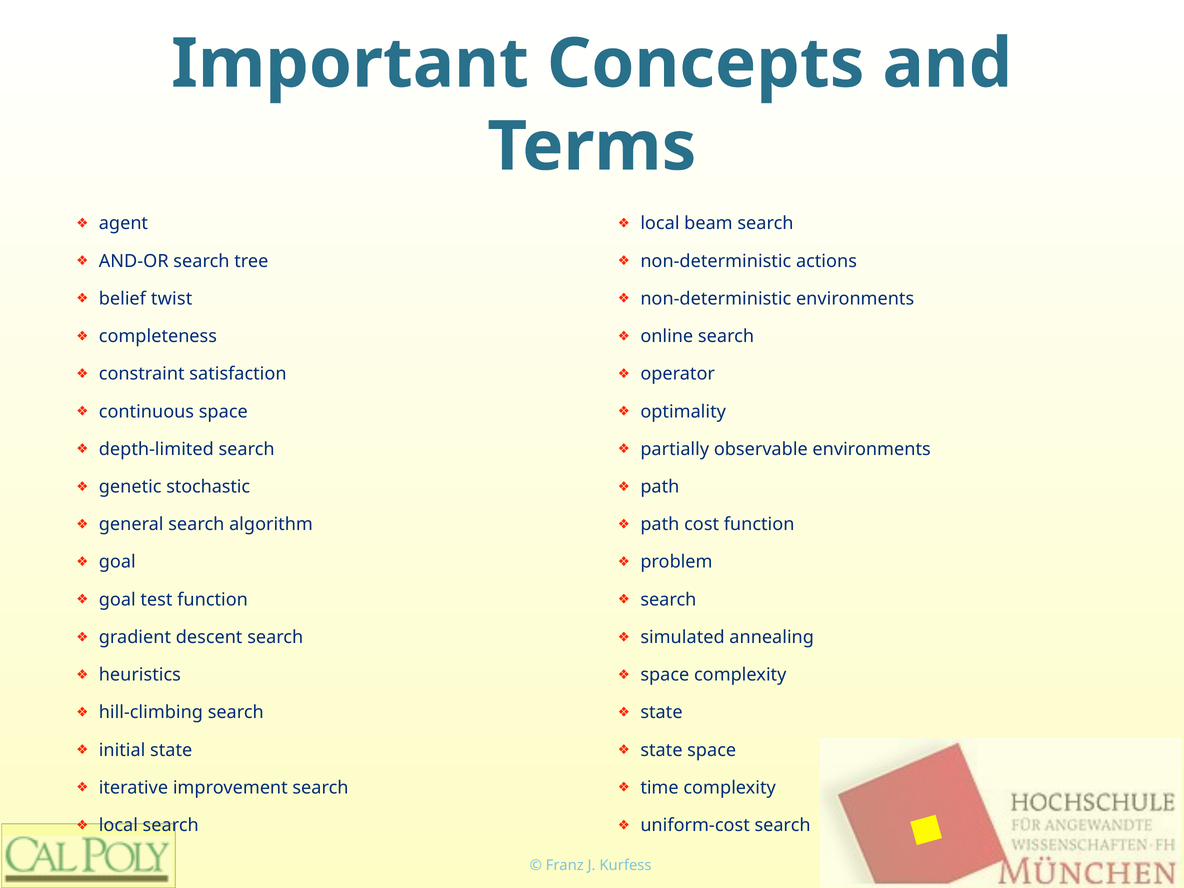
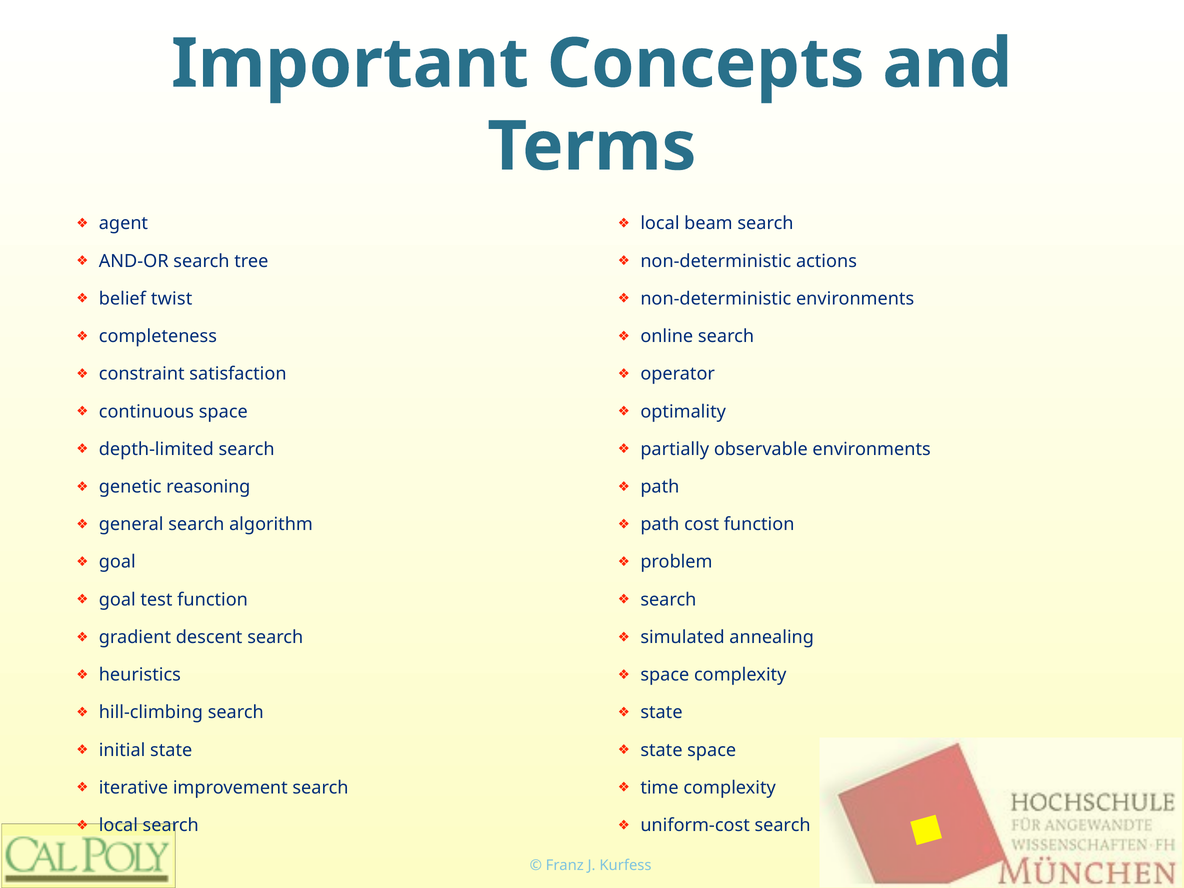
stochastic: stochastic -> reasoning
